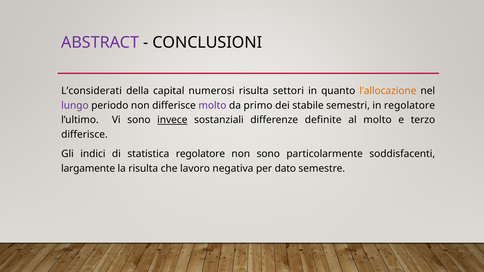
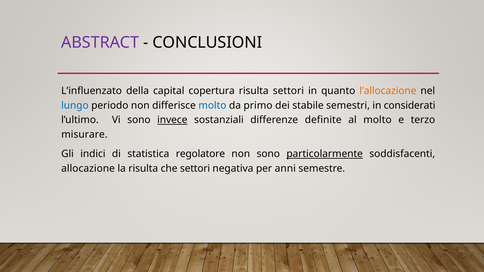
L’considerati: L’considerati -> L’influenzato
numerosi: numerosi -> copertura
lungo colour: purple -> blue
molto at (212, 106) colour: purple -> blue
in regolatore: regolatore -> considerati
differisce at (84, 135): differisce -> misurare
particolarmente underline: none -> present
largamente: largamente -> allocazione
che lavoro: lavoro -> settori
dato: dato -> anni
